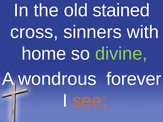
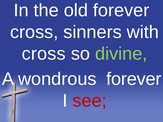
old stained: stained -> forever
home at (44, 54): home -> cross
see colour: orange -> red
